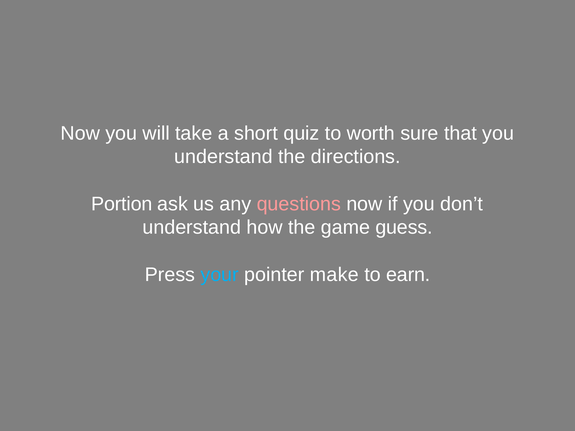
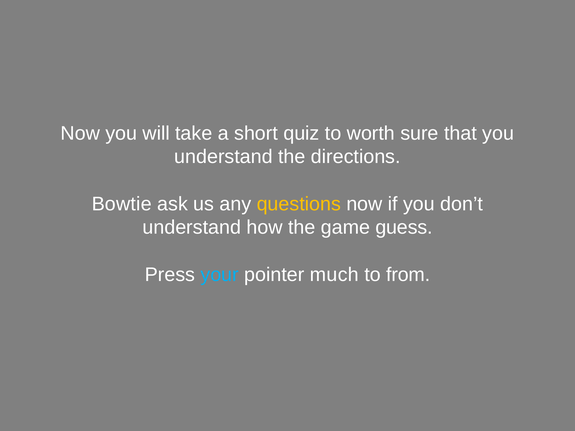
Portion: Portion -> Bowtie
questions colour: pink -> yellow
make: make -> much
earn: earn -> from
